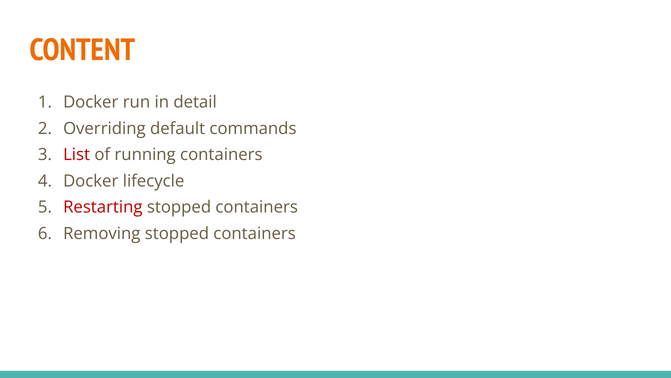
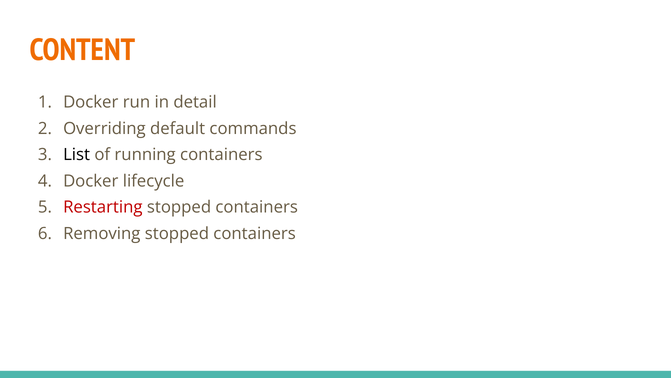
List colour: red -> black
